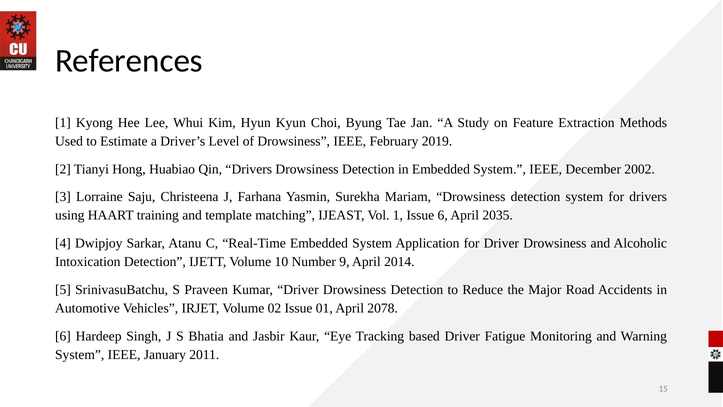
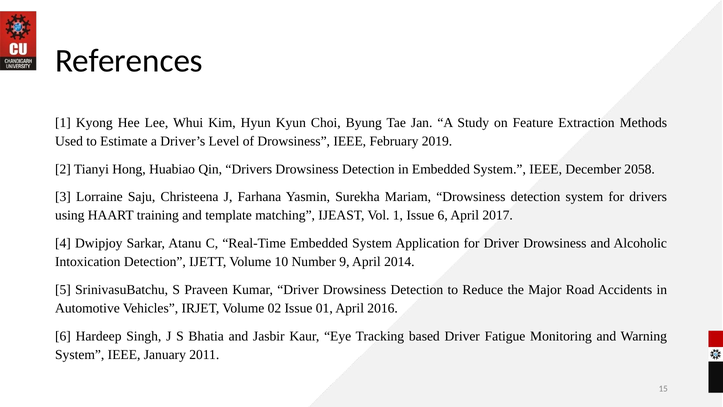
2002: 2002 -> 2058
2035: 2035 -> 2017
2078: 2078 -> 2016
